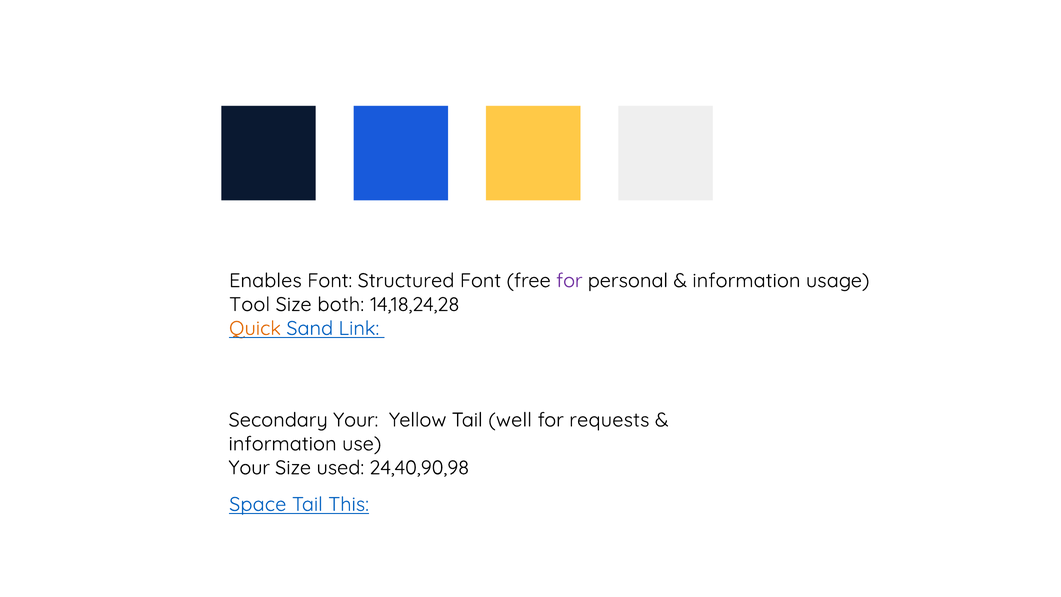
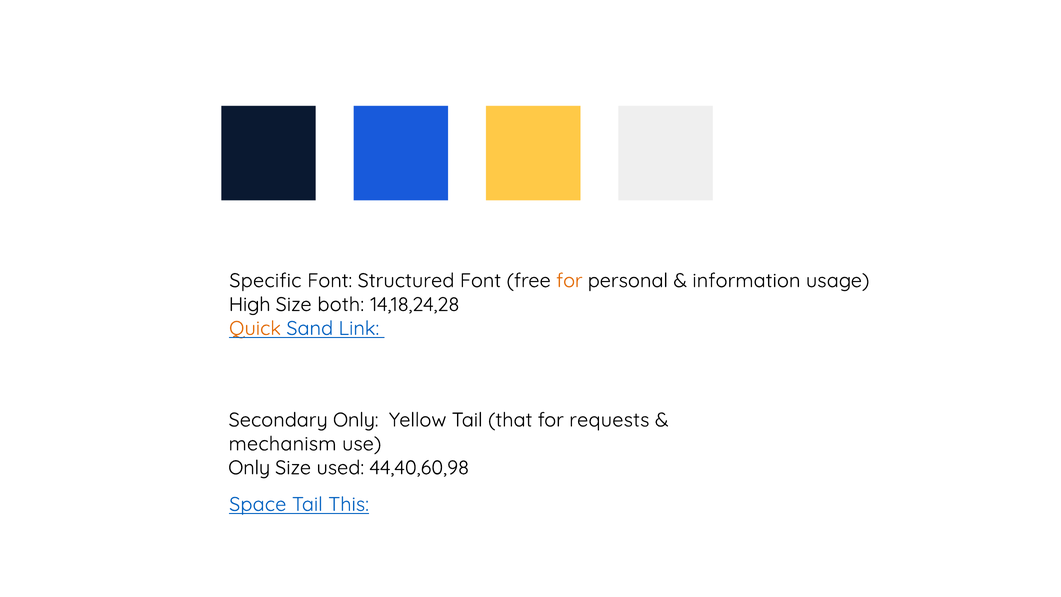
Enables: Enables -> Specific
for at (569, 281) colour: purple -> orange
Tool: Tool -> High
Secondary Your: Your -> Only
well: well -> that
information at (283, 444): information -> mechanism
Your at (249, 468): Your -> Only
24,40,90,98: 24,40,90,98 -> 44,40,60,98
